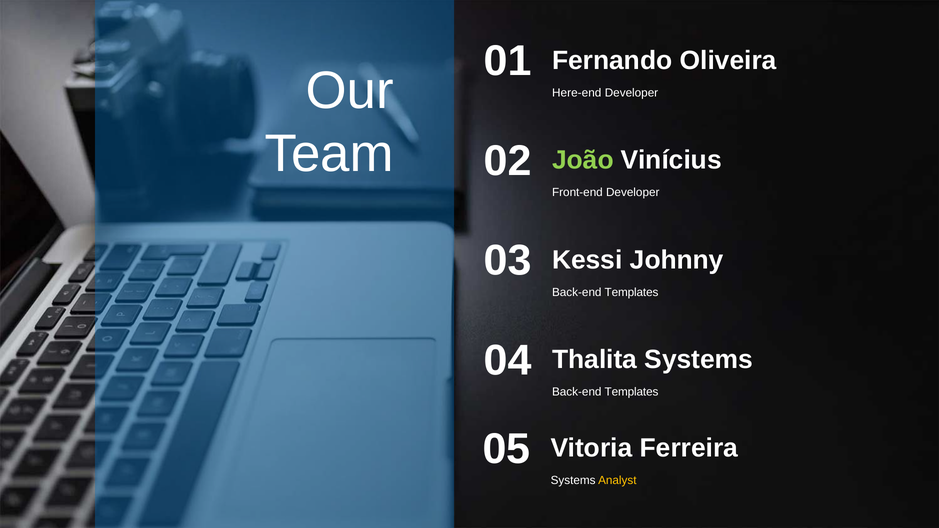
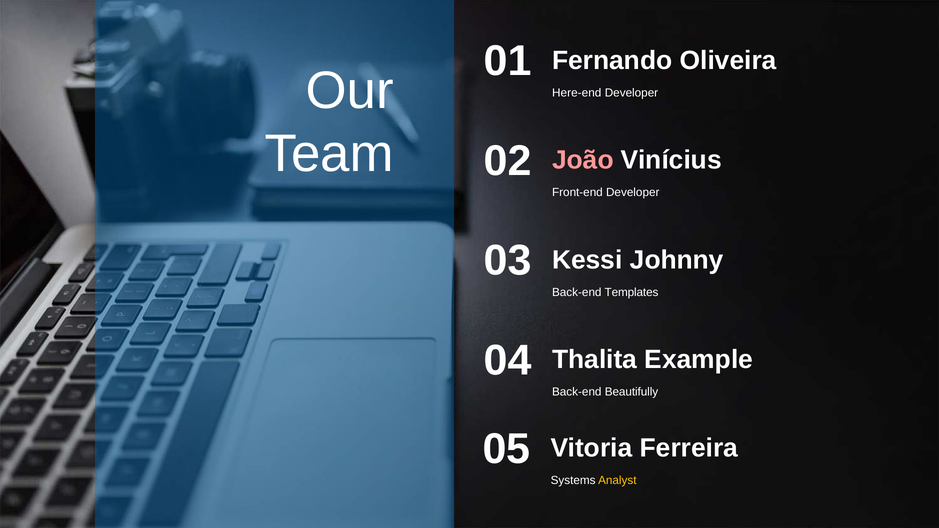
João colour: light green -> pink
Thalita Systems: Systems -> Example
Templates at (632, 392): Templates -> Beautifully
